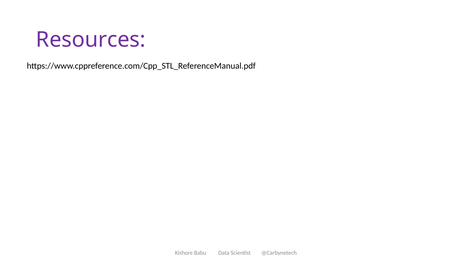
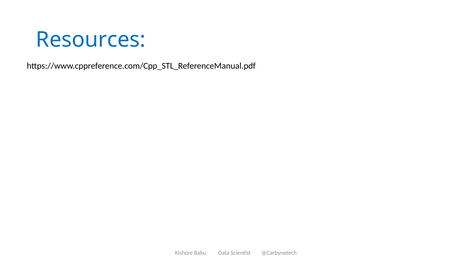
Resources colour: purple -> blue
